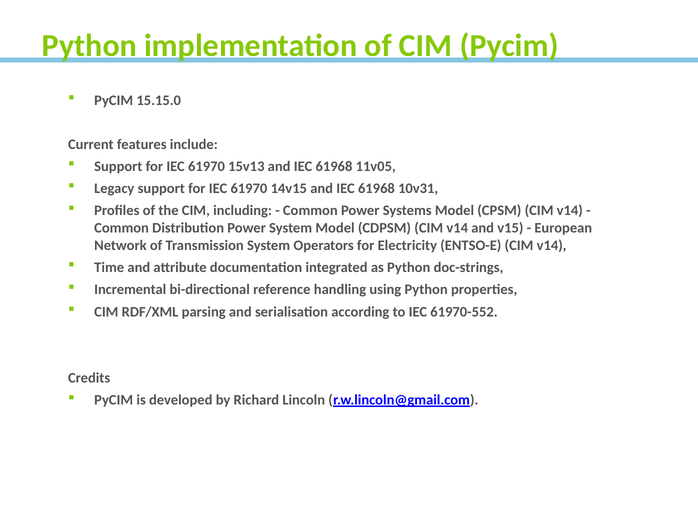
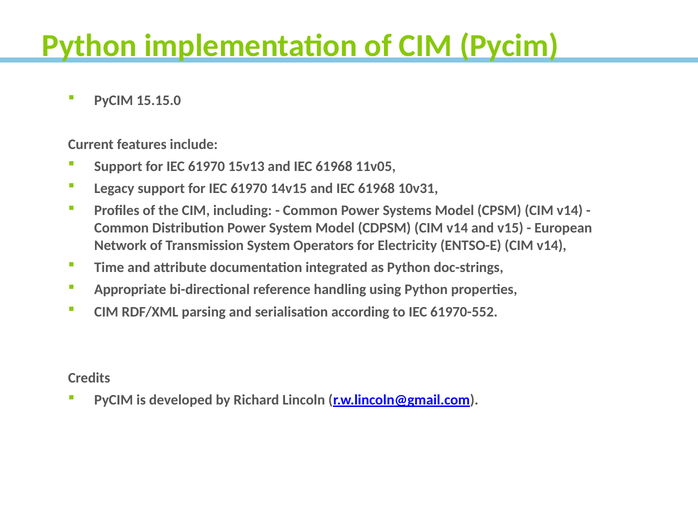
Incremental: Incremental -> Appropriate
